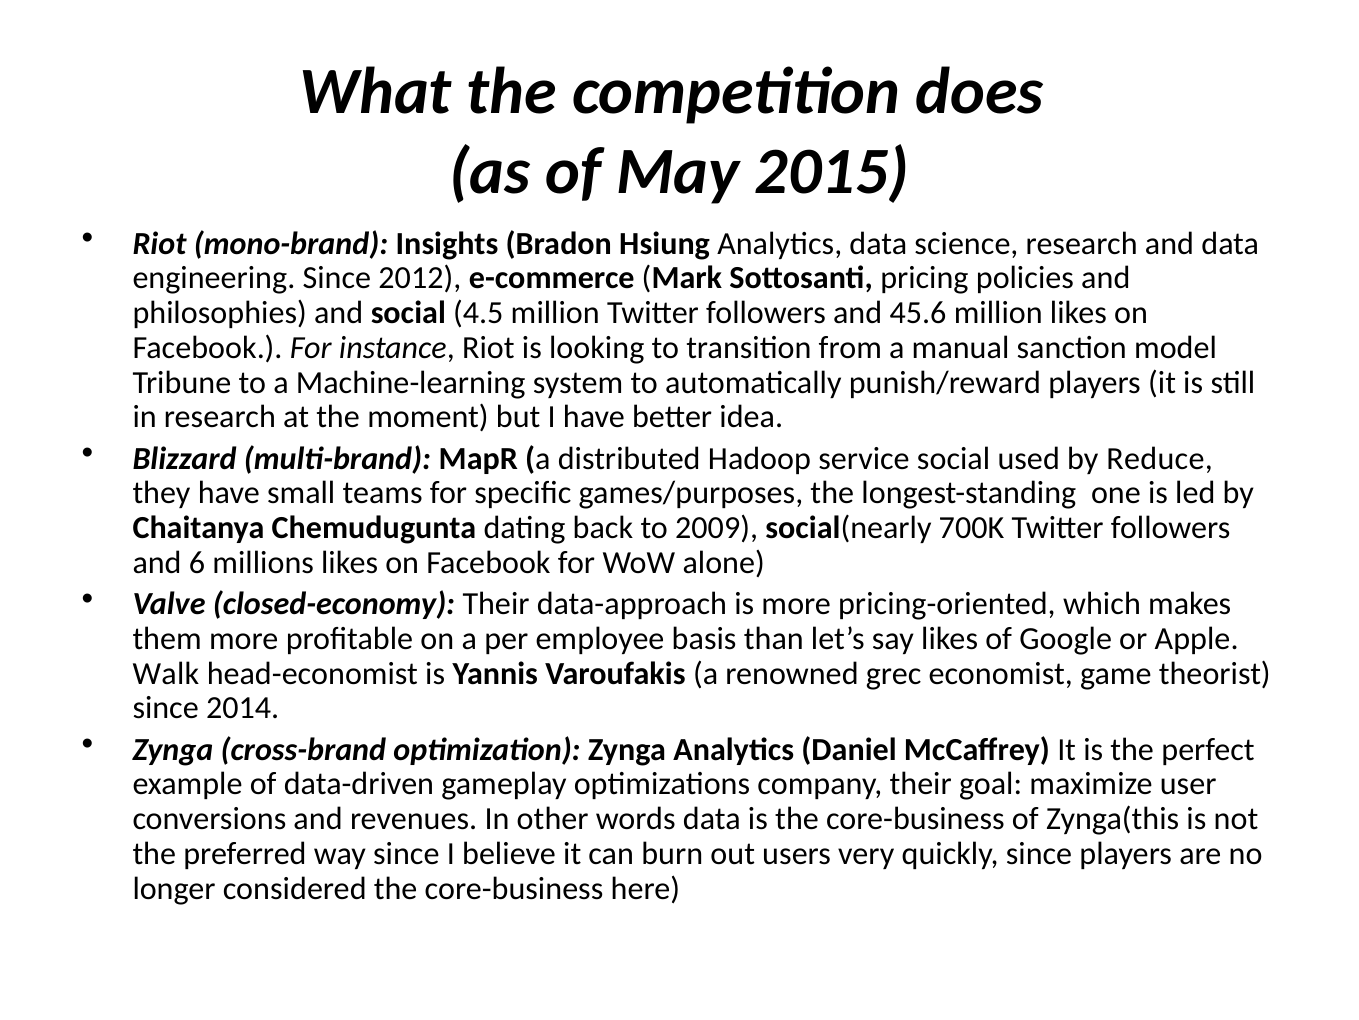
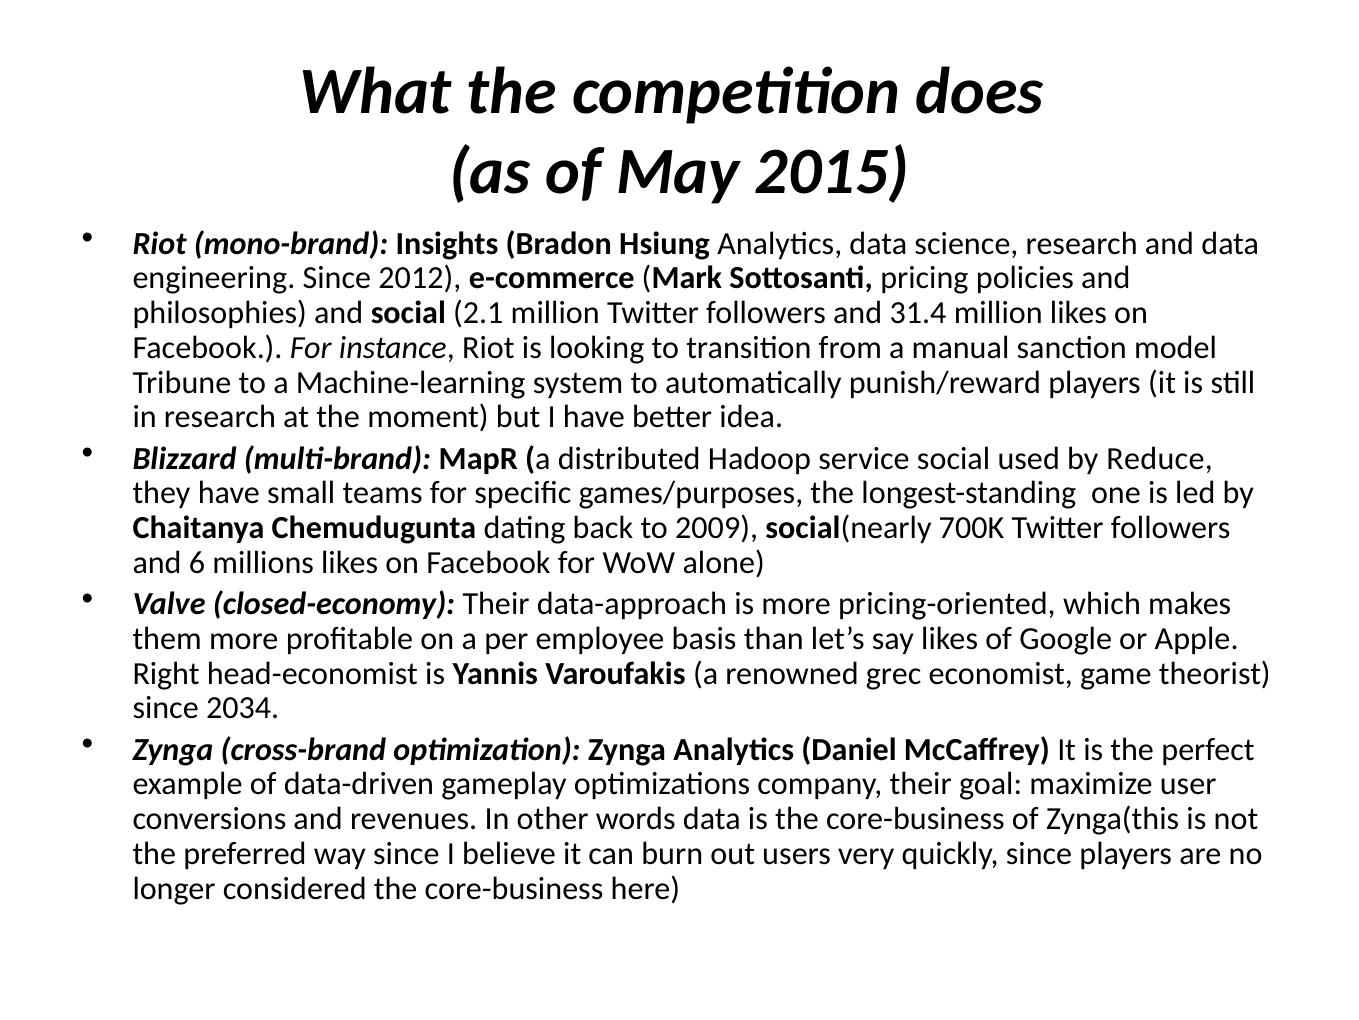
4.5: 4.5 -> 2.1
45.6: 45.6 -> 31.4
Walk: Walk -> Right
2014: 2014 -> 2034
